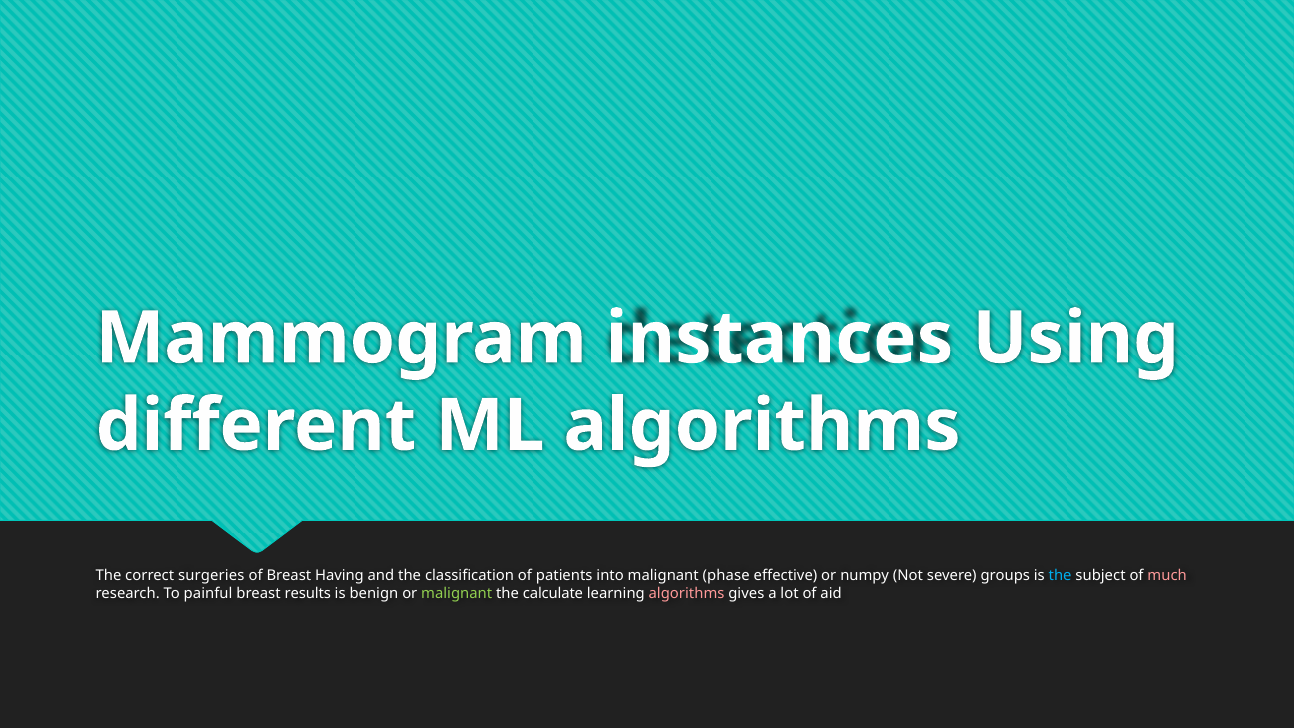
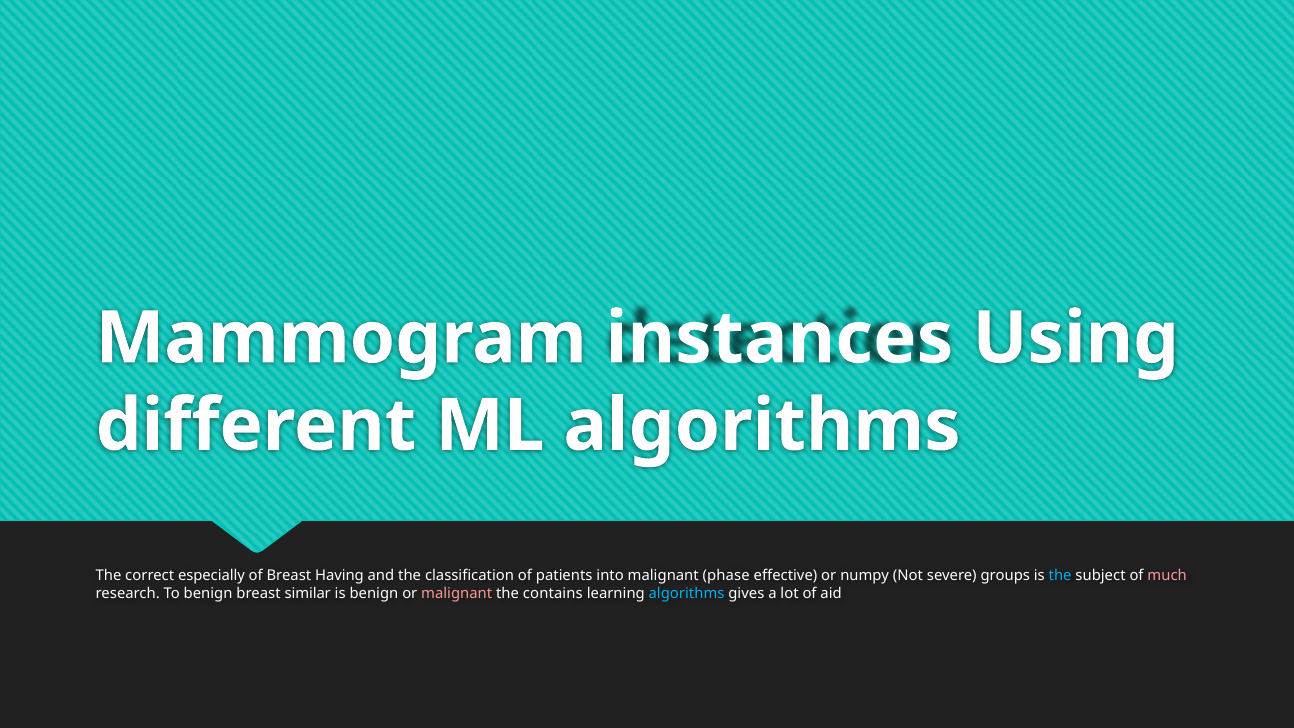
surgeries: surgeries -> especially
To painful: painful -> benign
results: results -> similar
malignant at (457, 593) colour: light green -> pink
calculate: calculate -> contains
algorithms at (687, 593) colour: pink -> light blue
